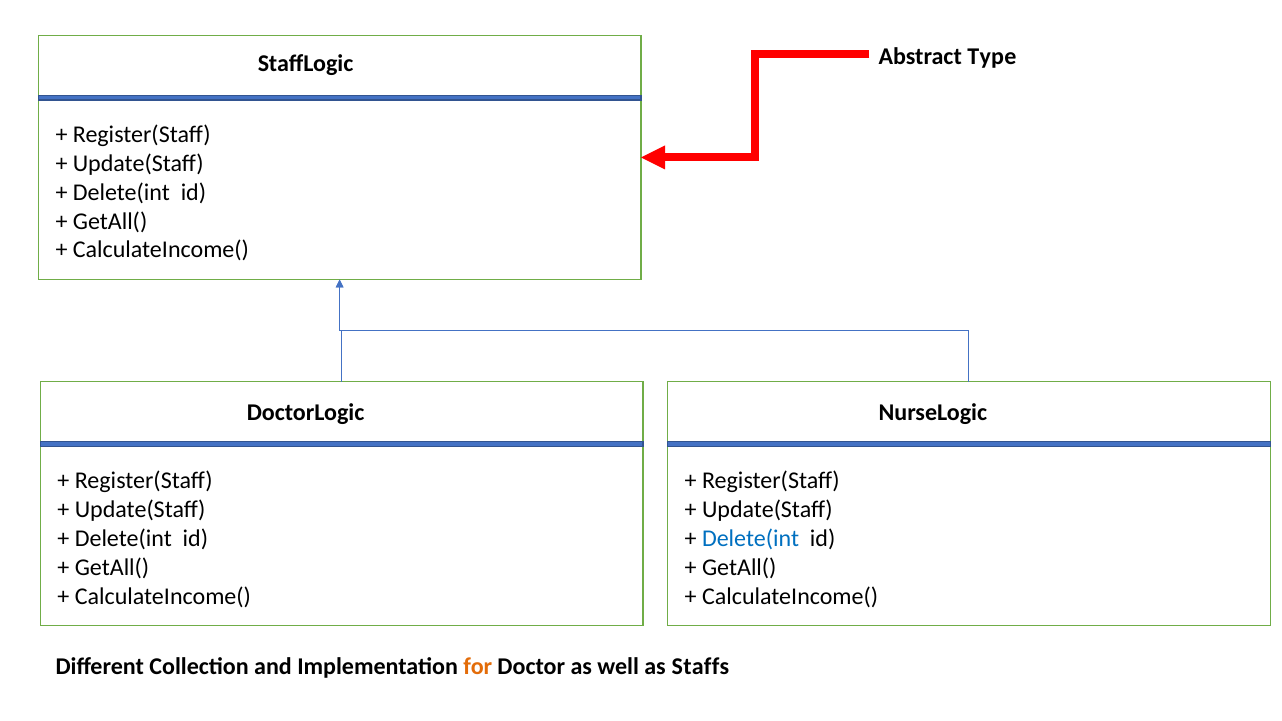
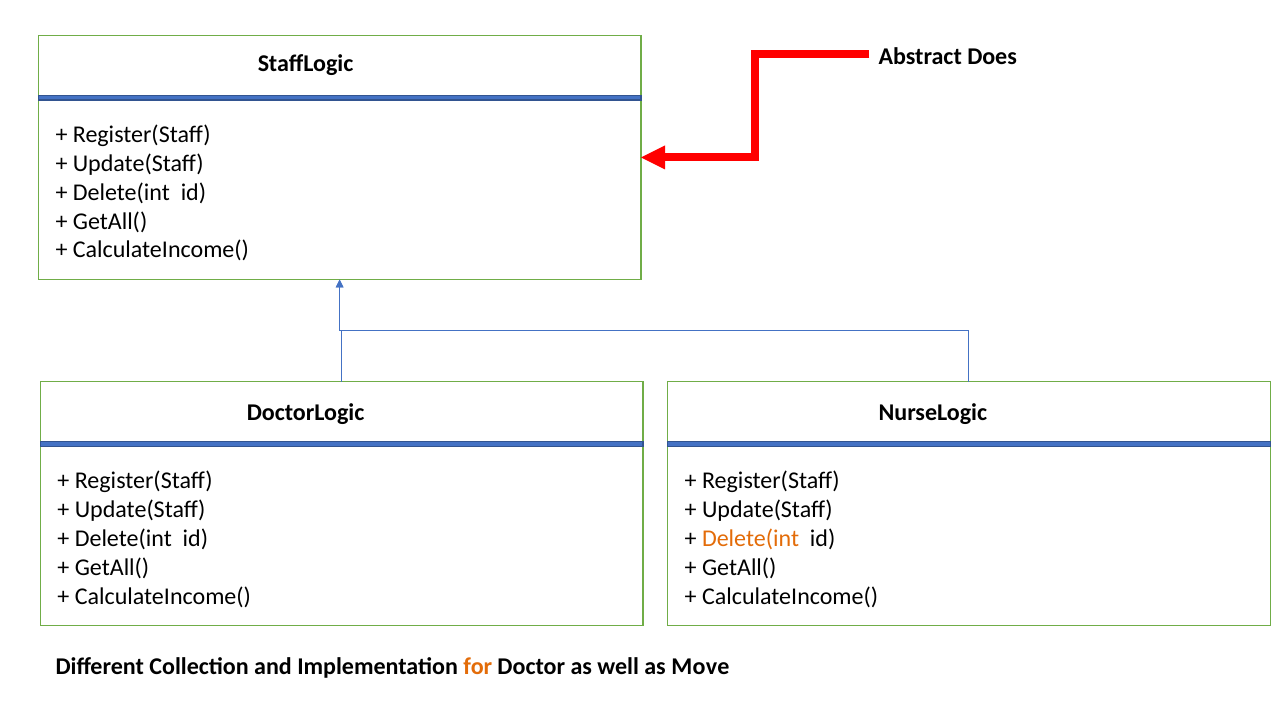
Type: Type -> Does
Delete(int at (751, 539) colour: blue -> orange
Staffs: Staffs -> Move
